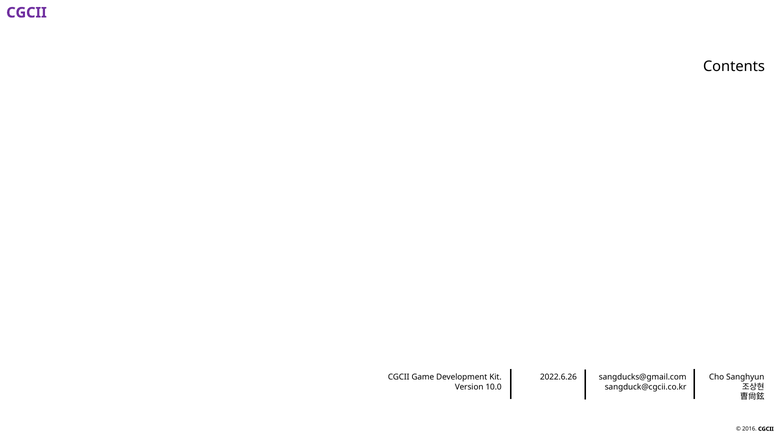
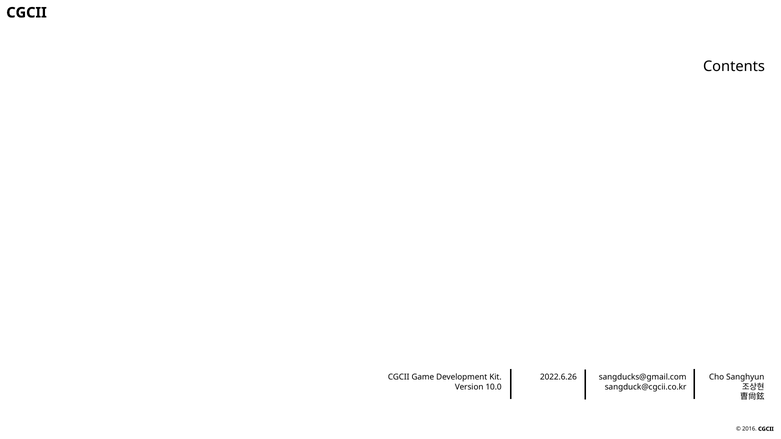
CGCII at (26, 13) colour: purple -> black
